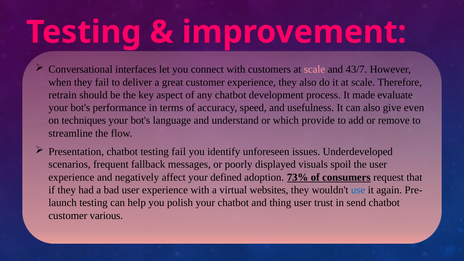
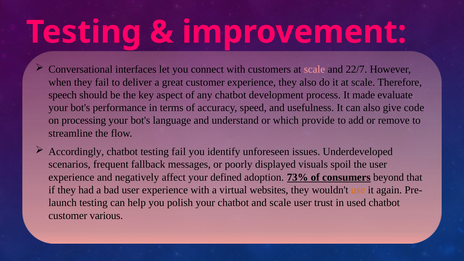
43/7: 43/7 -> 22/7
retrain: retrain -> speech
even: even -> code
techniques: techniques -> processing
Presentation: Presentation -> Accordingly
request: request -> beyond
use colour: blue -> orange
and thing: thing -> scale
send: send -> used
